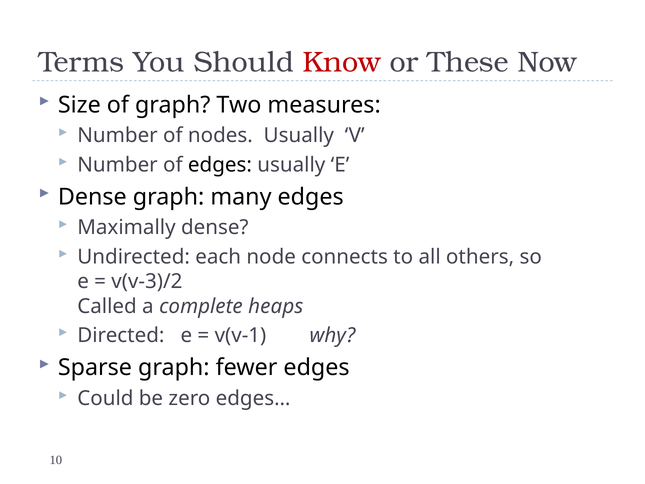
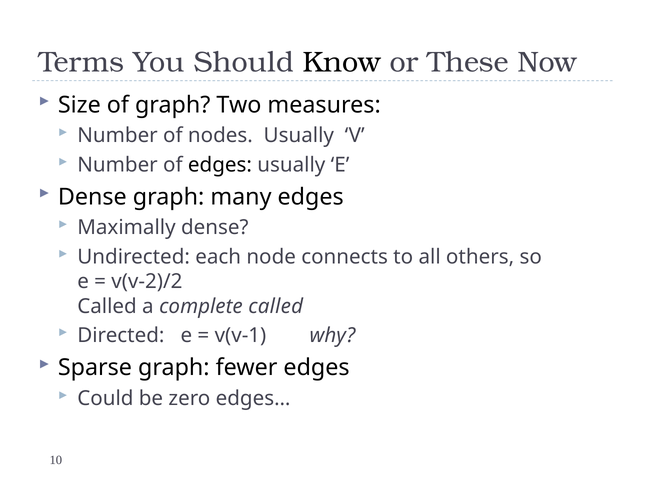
Know colour: red -> black
v(v-3)/2: v(v-3)/2 -> v(v-2)/2
complete heaps: heaps -> called
